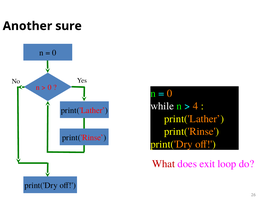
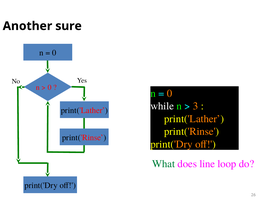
4: 4 -> 3
What colour: red -> green
exit: exit -> line
